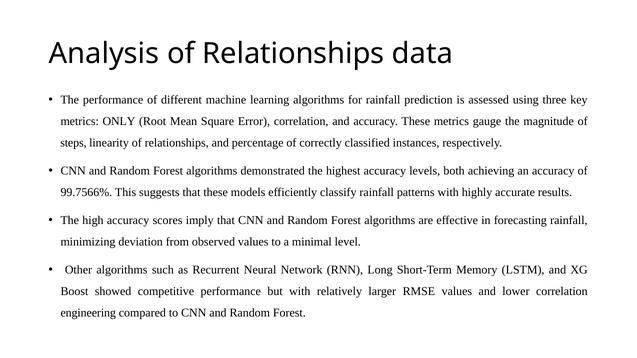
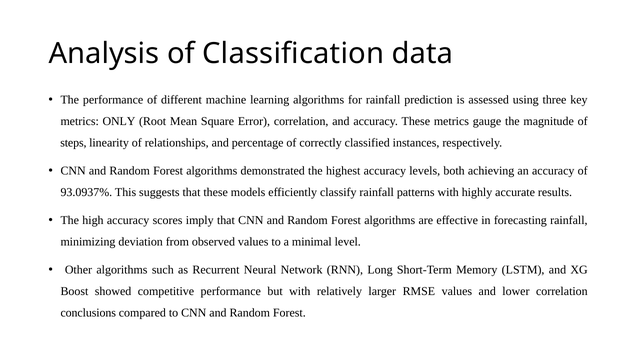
Analysis of Relationships: Relationships -> Classification
99.7566%: 99.7566% -> 93.0937%
engineering: engineering -> conclusions
